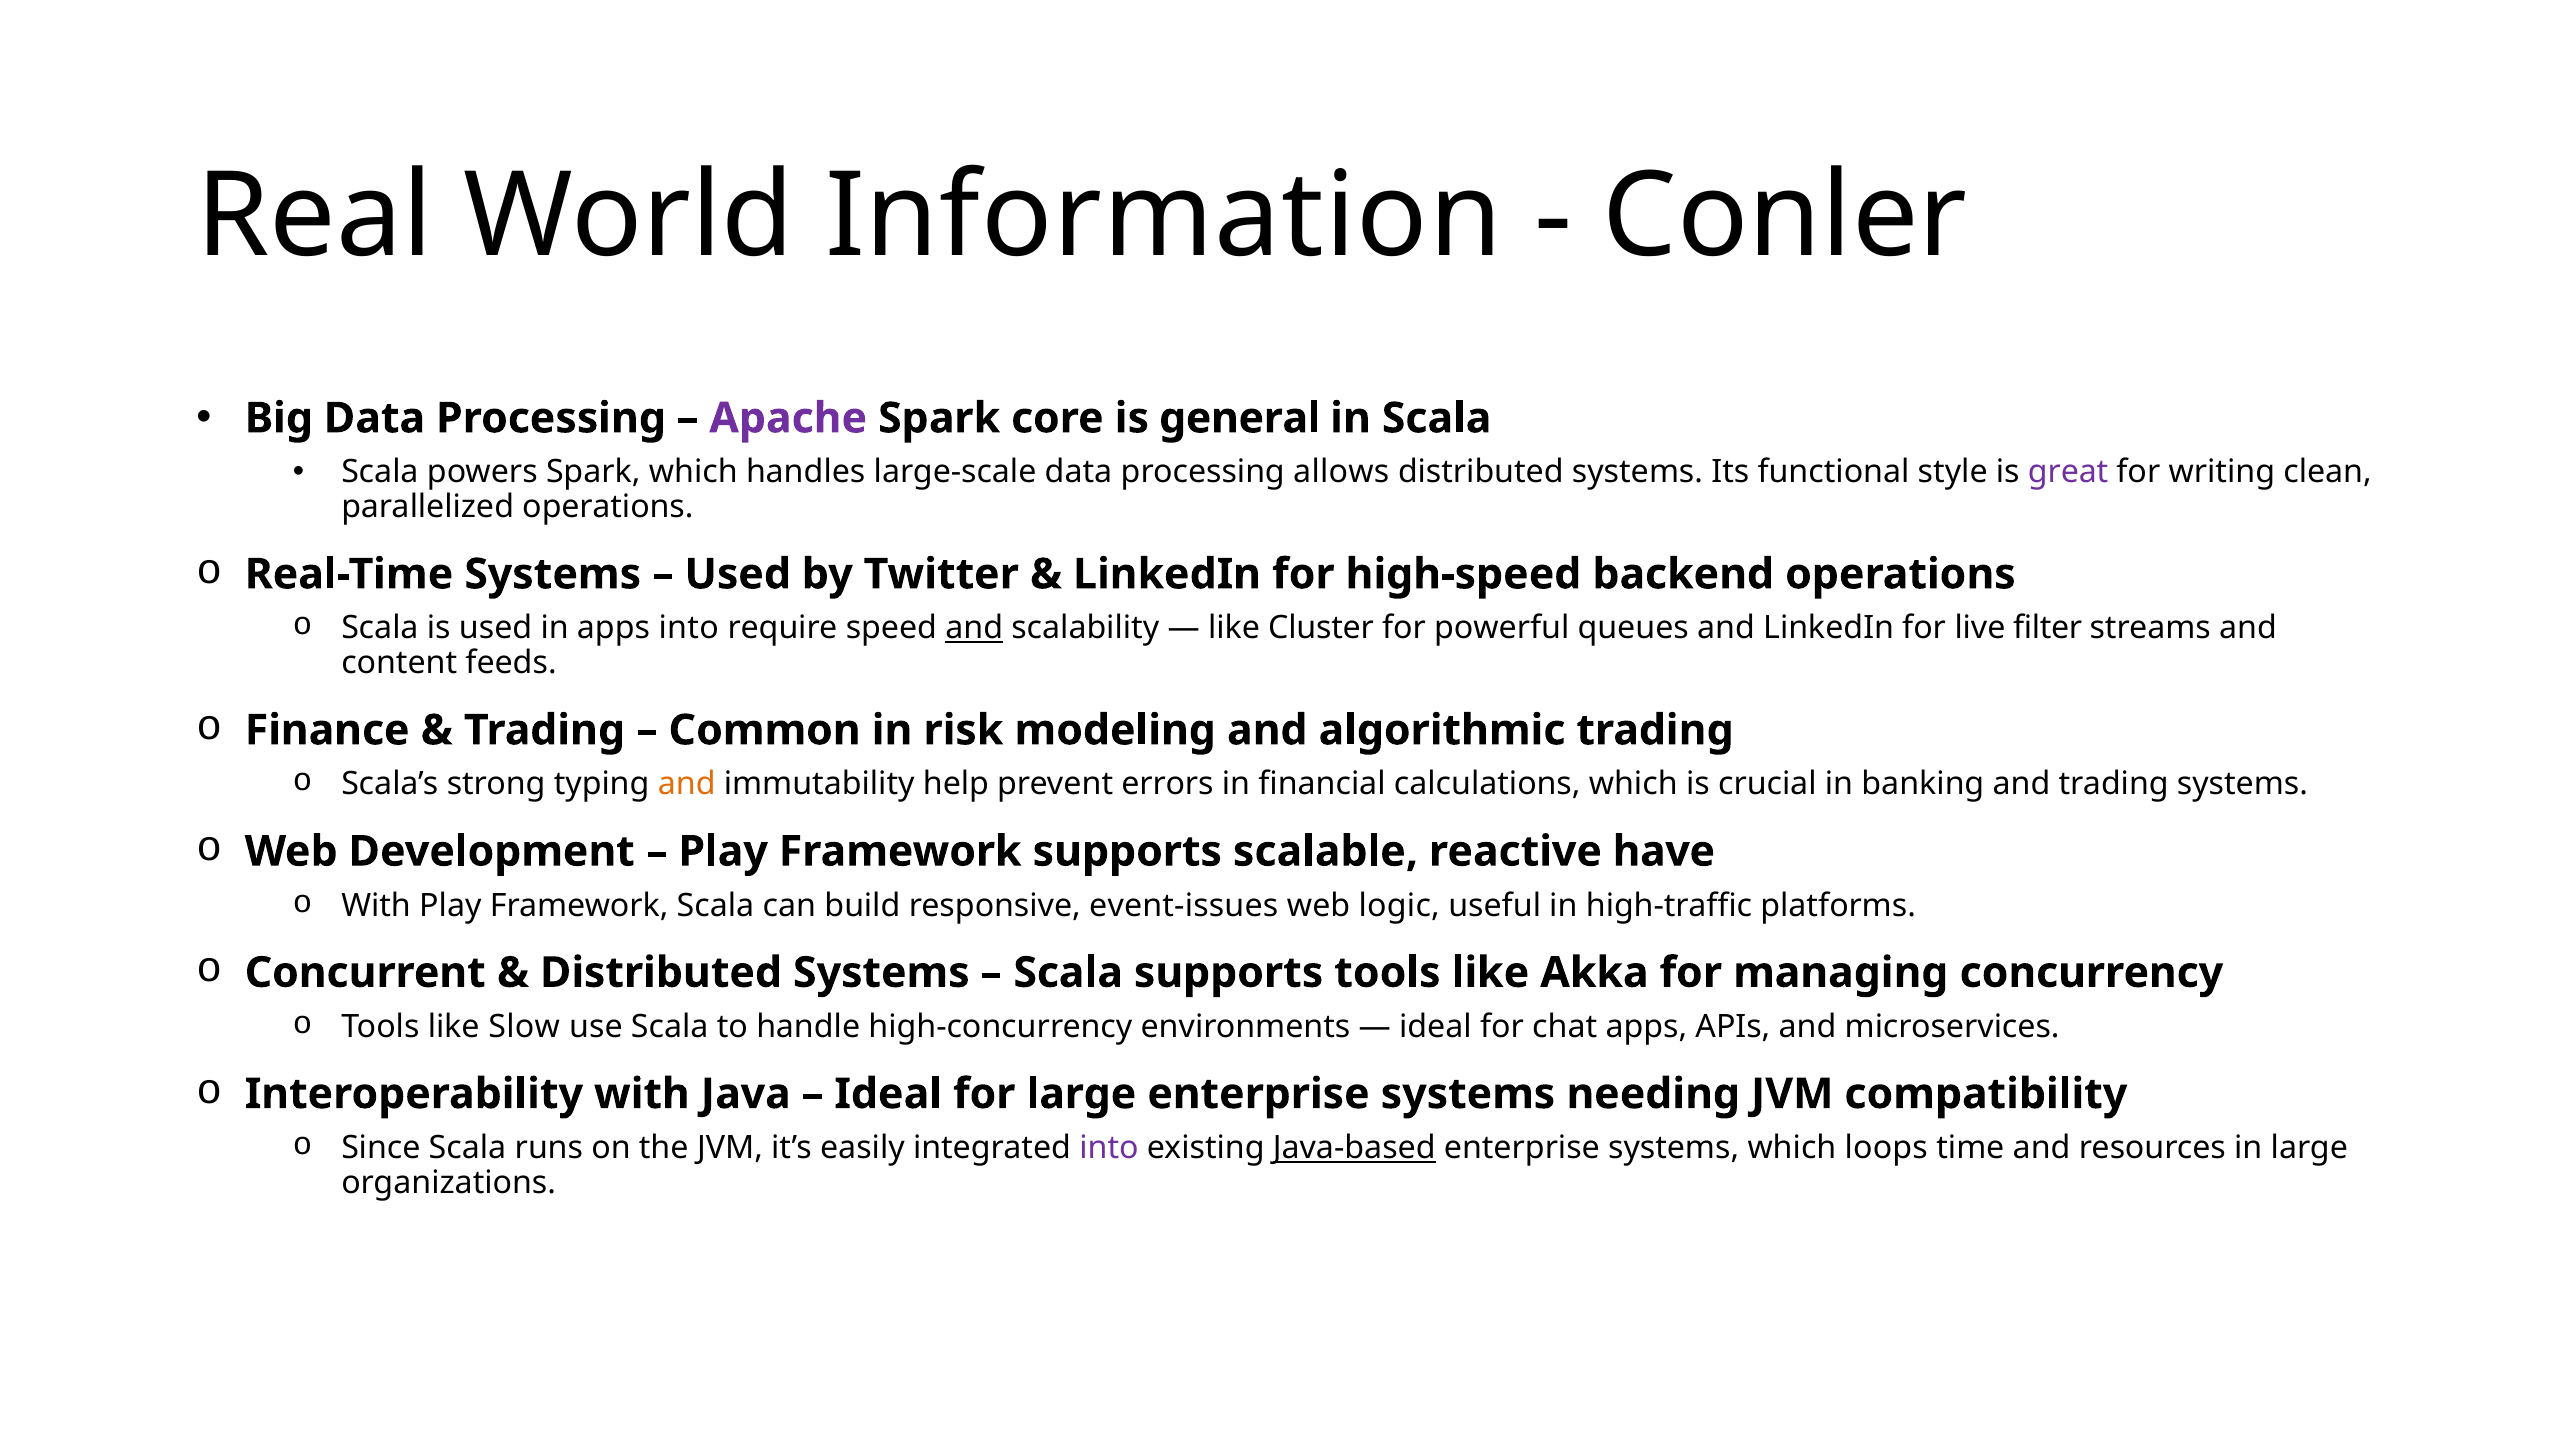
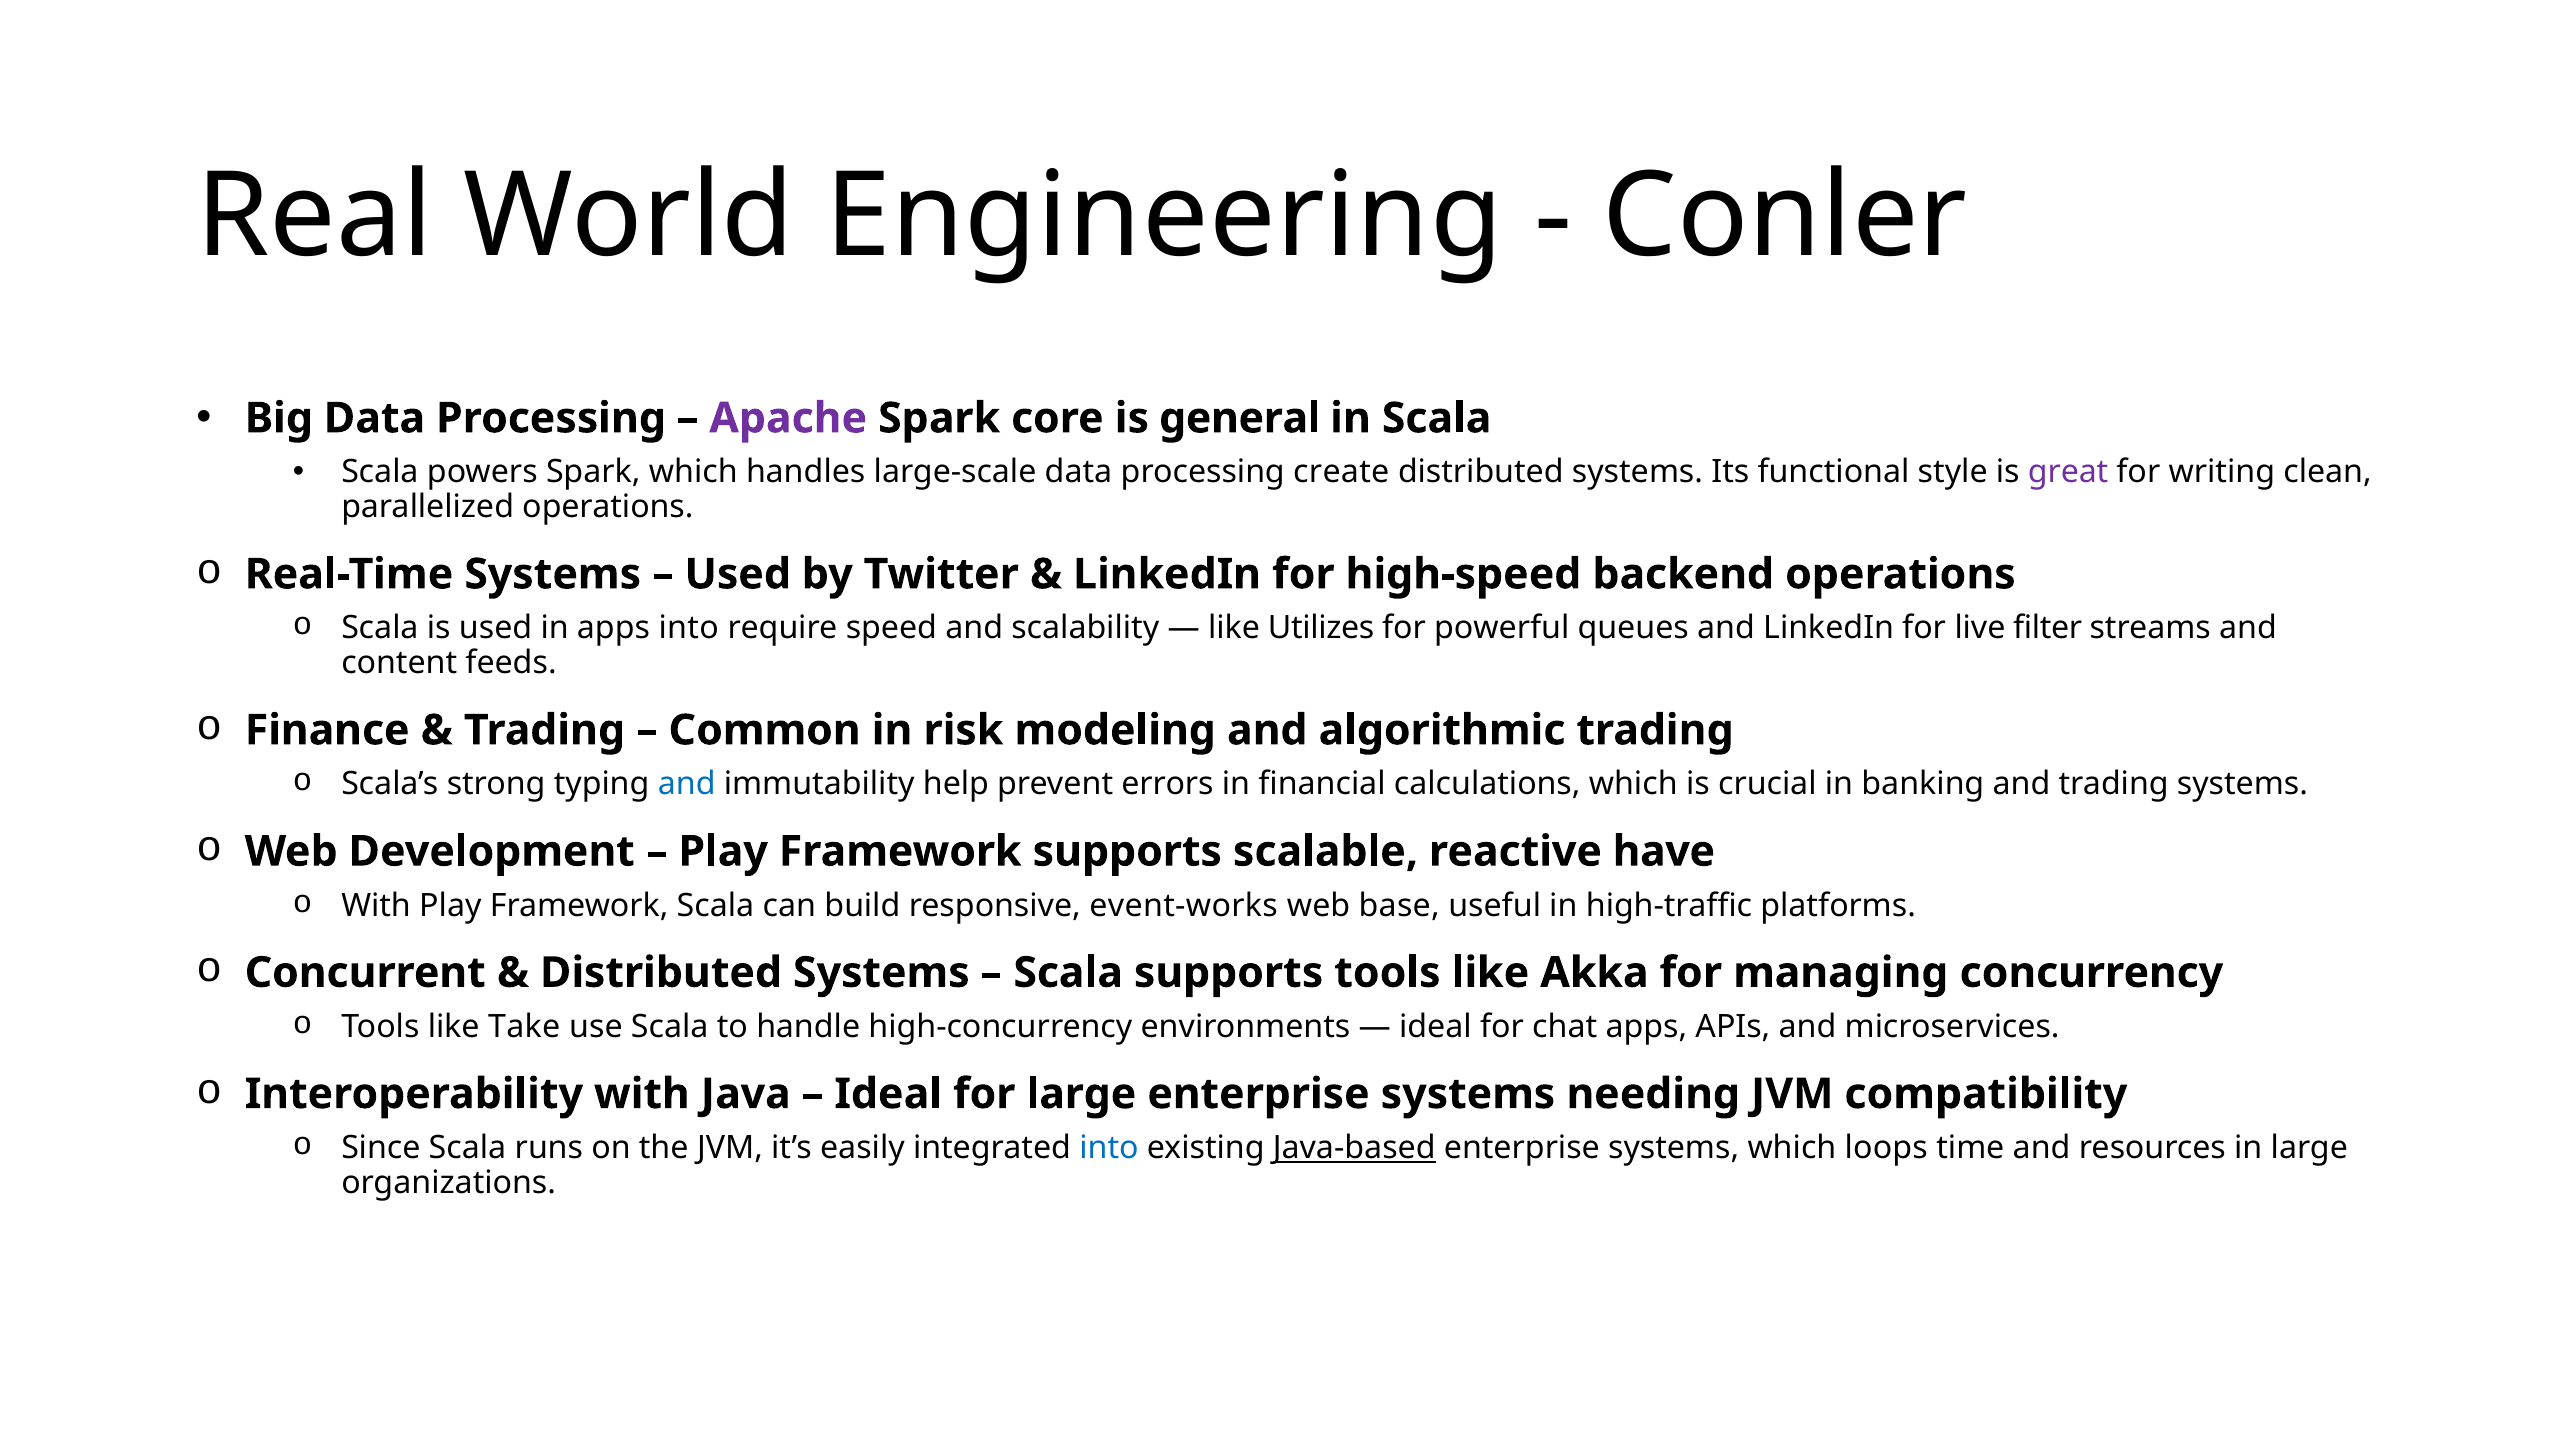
Information: Information -> Engineering
allows: allows -> create
and at (974, 628) underline: present -> none
Cluster: Cluster -> Utilizes
and at (687, 784) colour: orange -> blue
event-issues: event-issues -> event-works
logic: logic -> base
Slow: Slow -> Take
into at (1109, 1148) colour: purple -> blue
